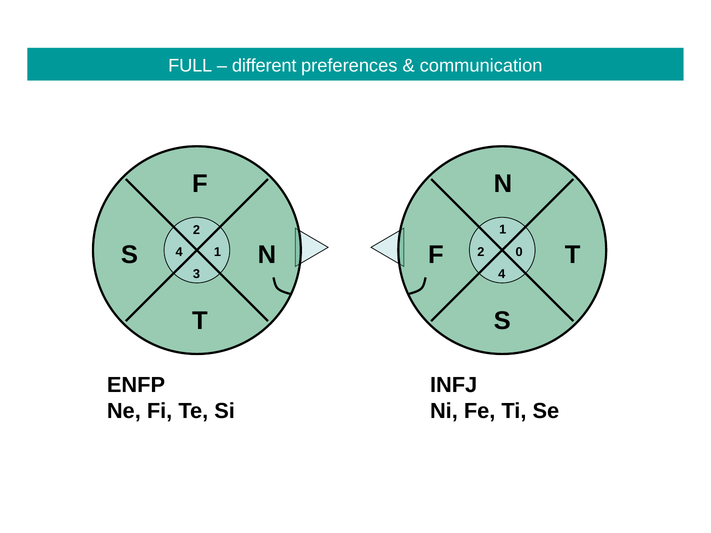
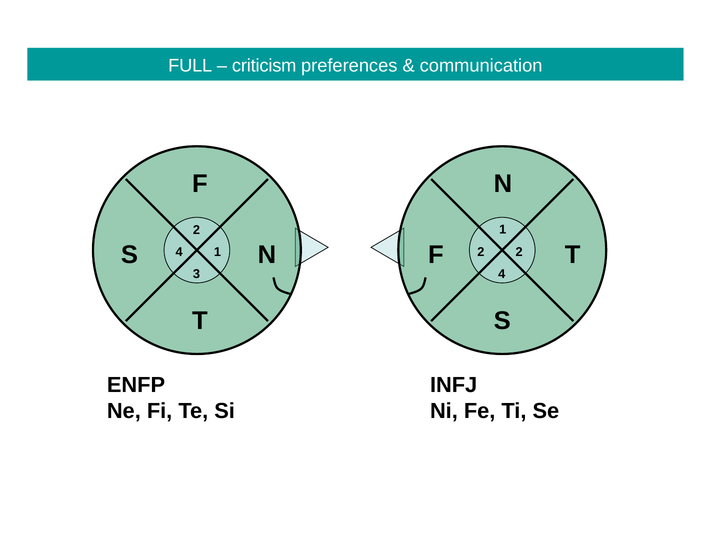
different: different -> criticism
2 0: 0 -> 2
